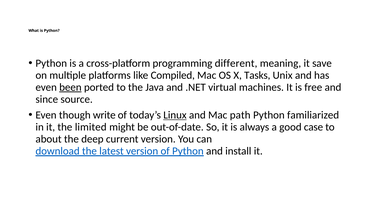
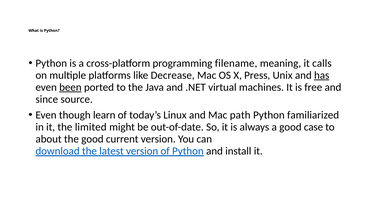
different: different -> filename
save: save -> calls
Compiled: Compiled -> Decrease
Tasks: Tasks -> Press
has underline: none -> present
write: write -> learn
Linux underline: present -> none
the deep: deep -> good
